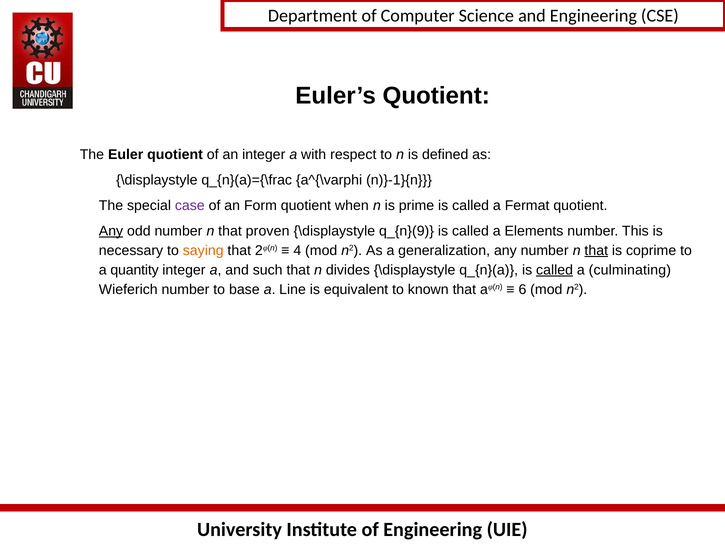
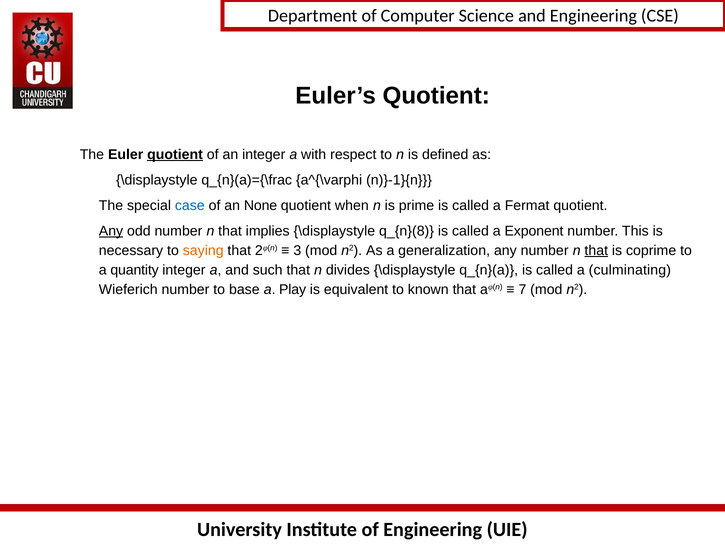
quotient at (175, 155) underline: none -> present
case colour: purple -> blue
Form: Form -> None
proven: proven -> implies
q_{n}(9: q_{n}(9 -> q_{n}(8
Elements: Elements -> Exponent
4: 4 -> 3
called at (555, 270) underline: present -> none
Line: Line -> Play
6: 6 -> 7
